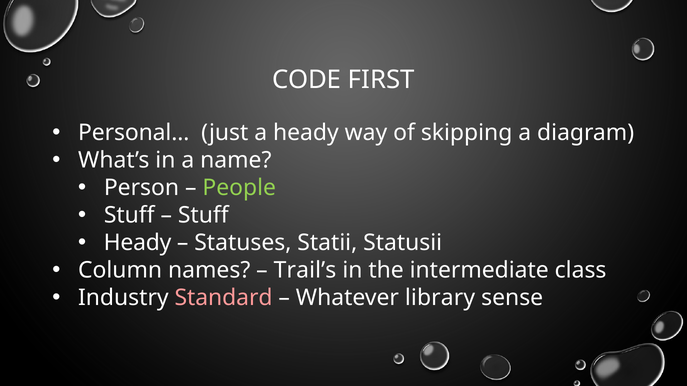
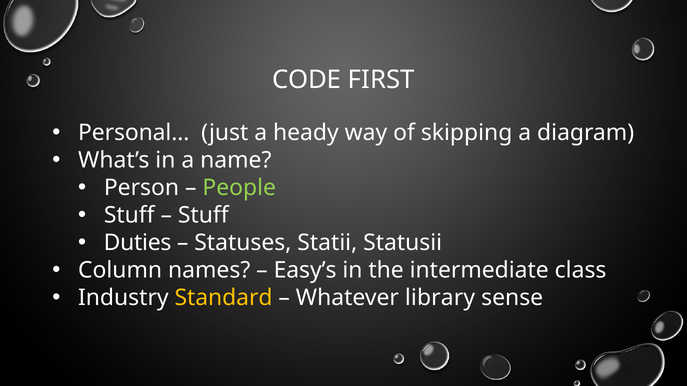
Heady at (138, 243): Heady -> Duties
Trail’s: Trail’s -> Easy’s
Standard colour: pink -> yellow
